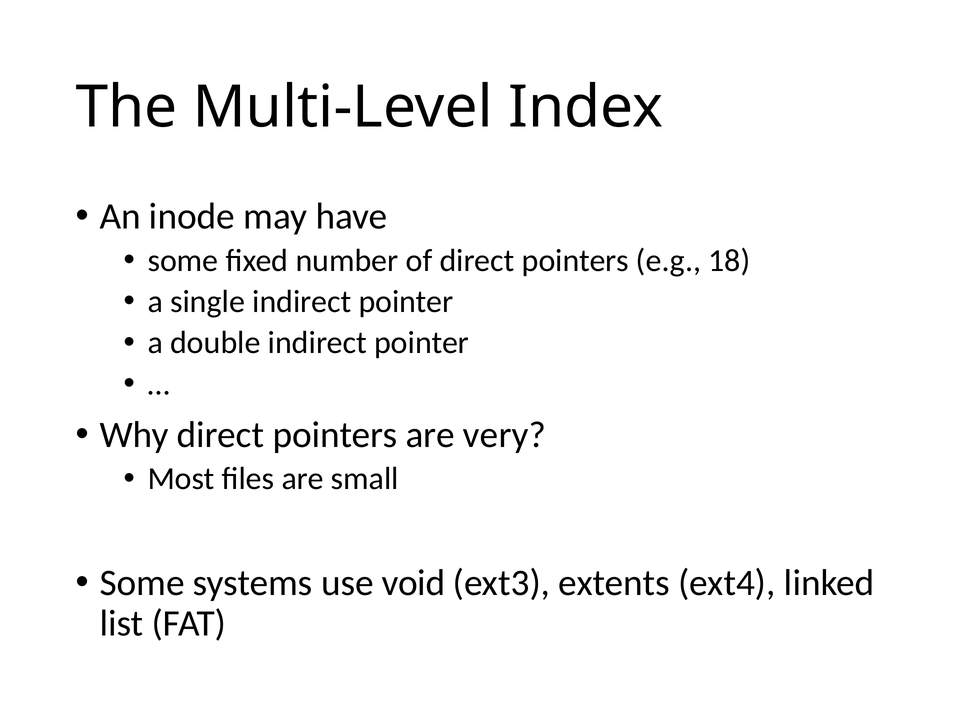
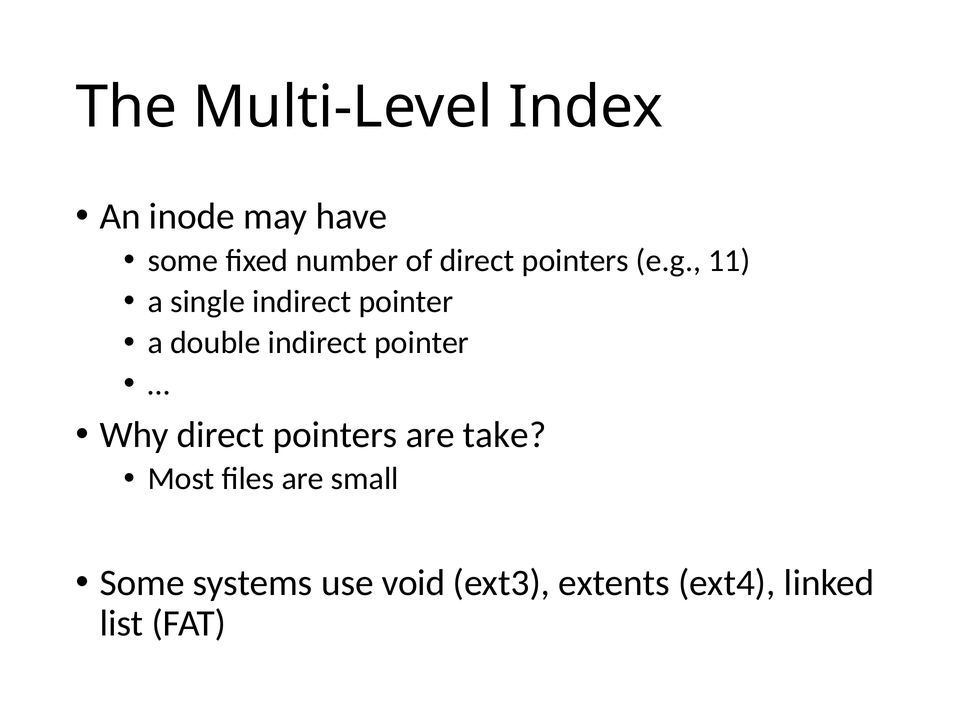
18: 18 -> 11
very: very -> take
